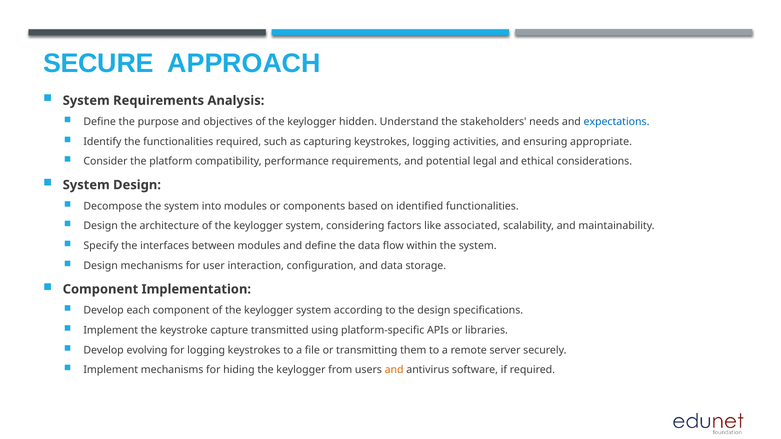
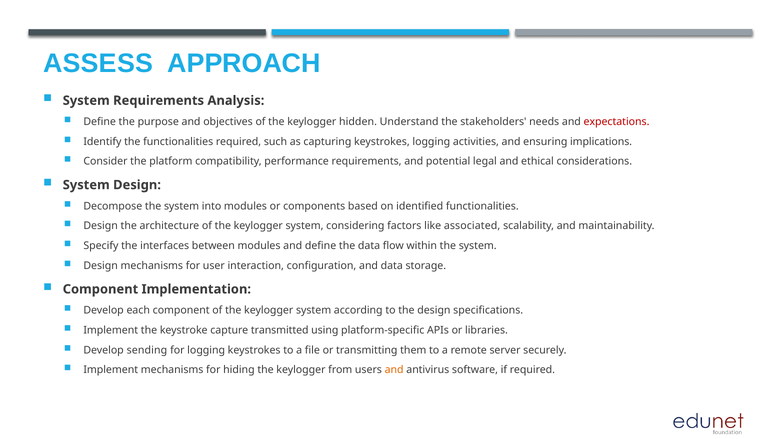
SECURE: SECURE -> ASSESS
expectations colour: blue -> red
appropriate: appropriate -> implications
evolving: evolving -> sending
